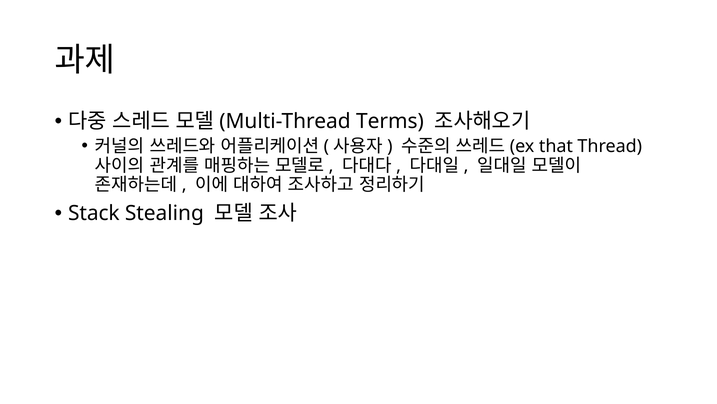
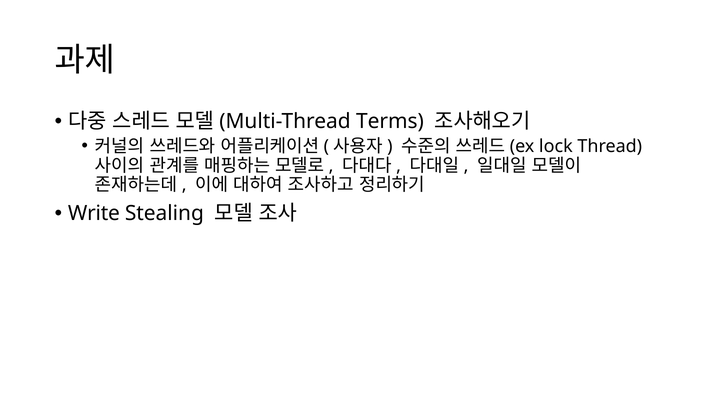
that: that -> lock
Stack: Stack -> Write
